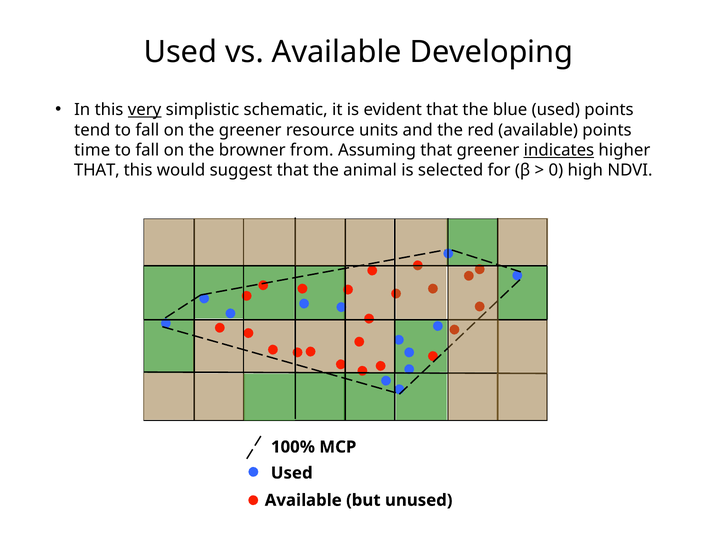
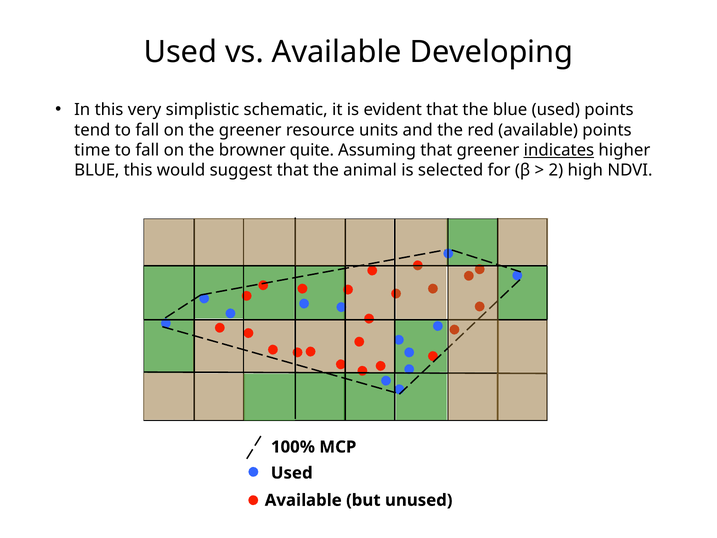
very underline: present -> none
from: from -> quite
THAT at (97, 170): THAT -> BLUE
0: 0 -> 2
